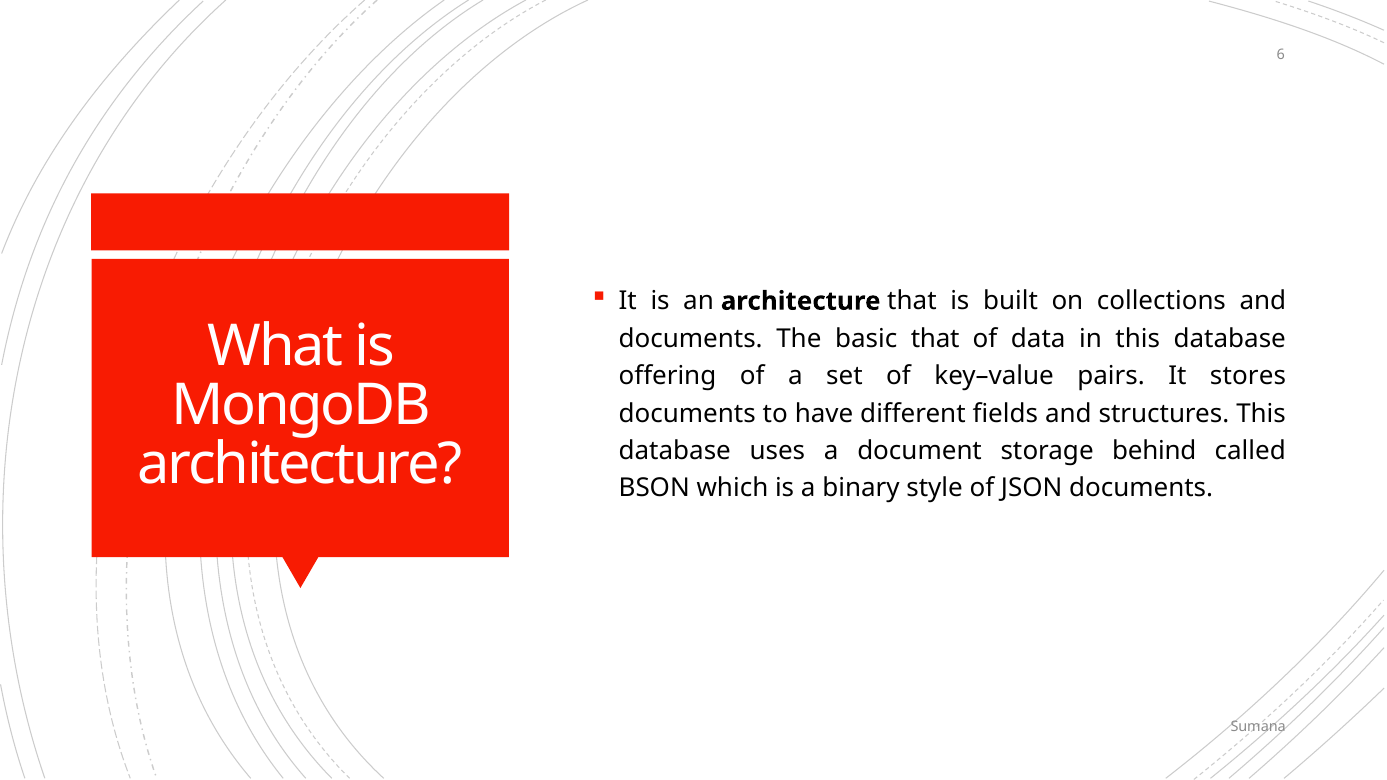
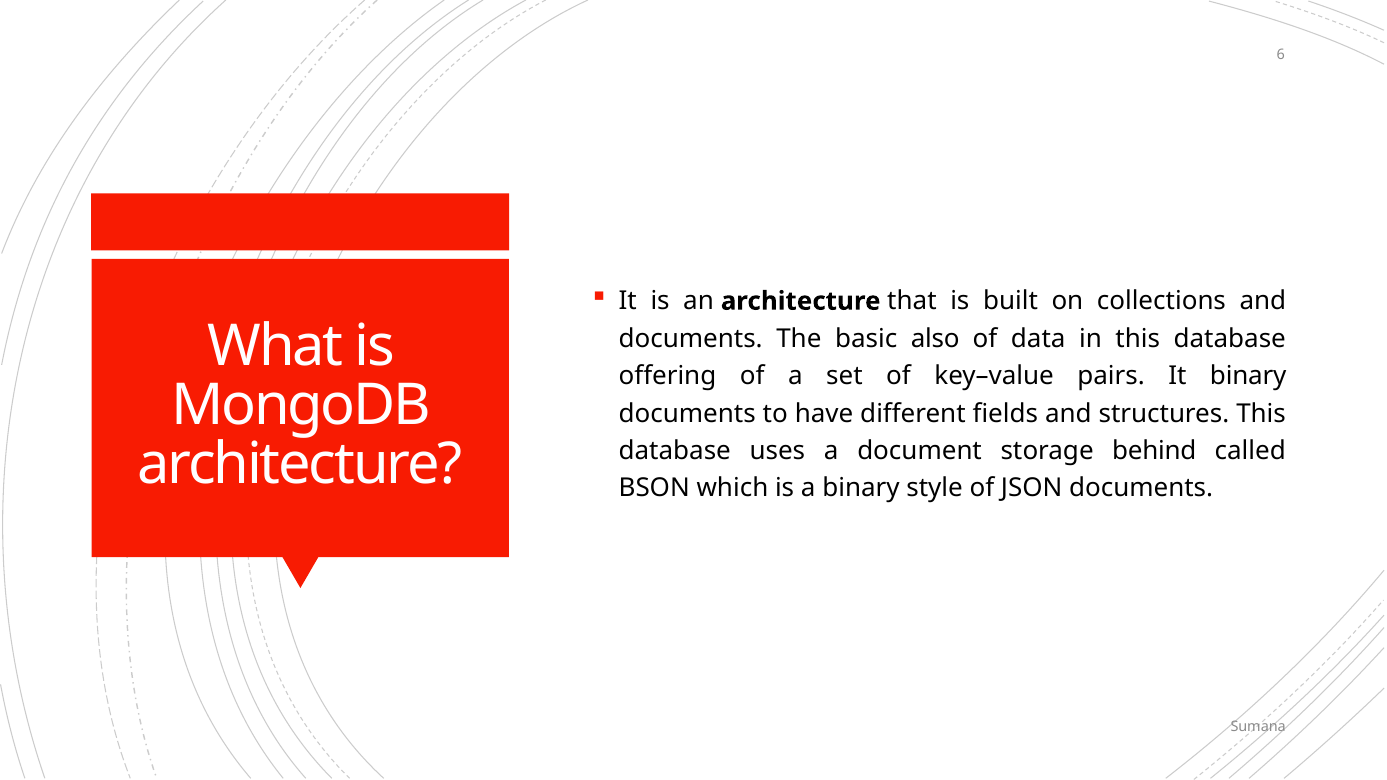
basic that: that -> also
It stores: stores -> binary
